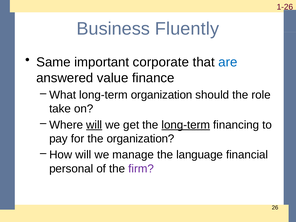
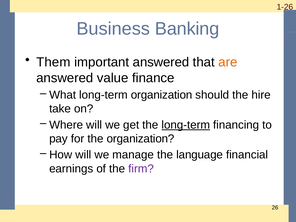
Fluently: Fluently -> Banking
Same: Same -> Them
important corporate: corporate -> answered
are colour: blue -> orange
role: role -> hire
will at (94, 125) underline: present -> none
personal: personal -> earnings
